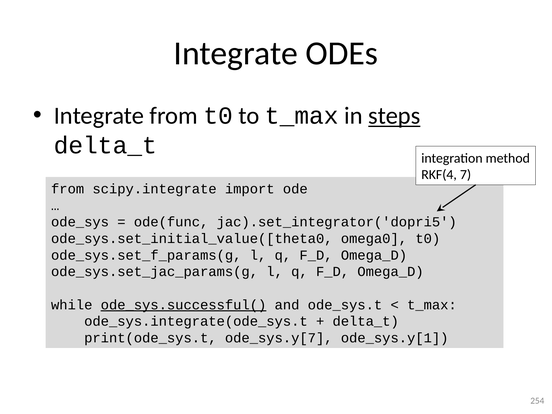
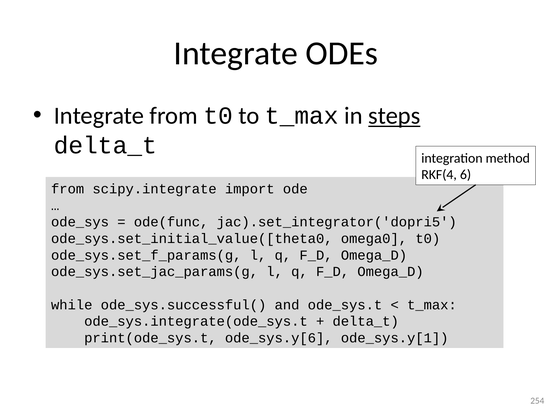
7: 7 -> 6
ode_sys.successful( underline: present -> none
ode_sys.y[7: ode_sys.y[7 -> ode_sys.y[6
